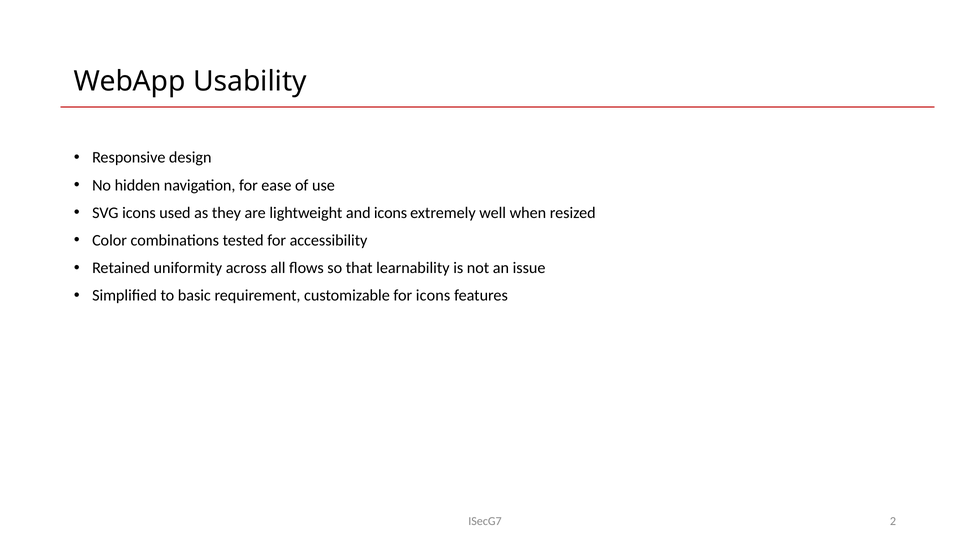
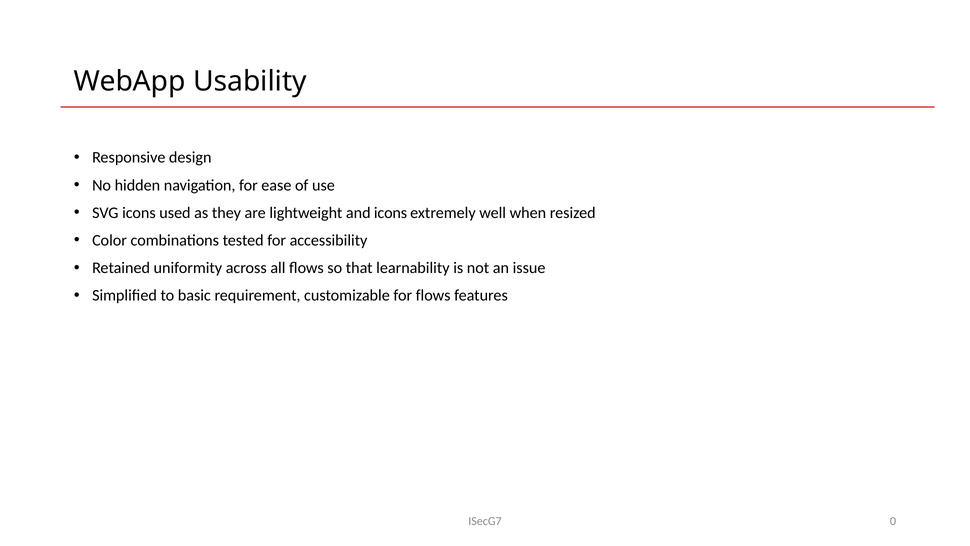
for icons: icons -> flows
2: 2 -> 0
